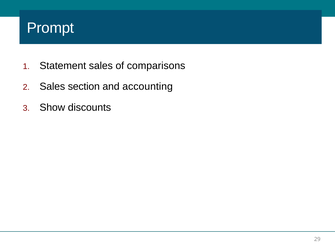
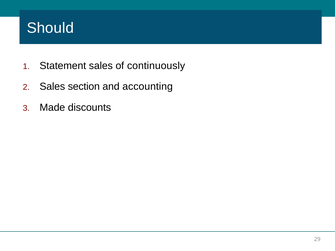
Prompt: Prompt -> Should
comparisons: comparisons -> continuously
Show: Show -> Made
